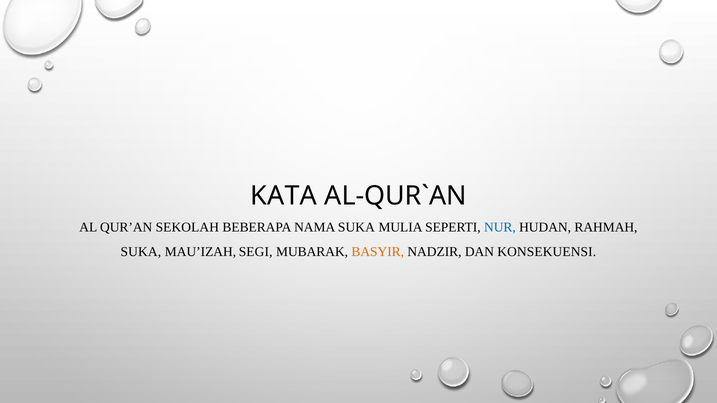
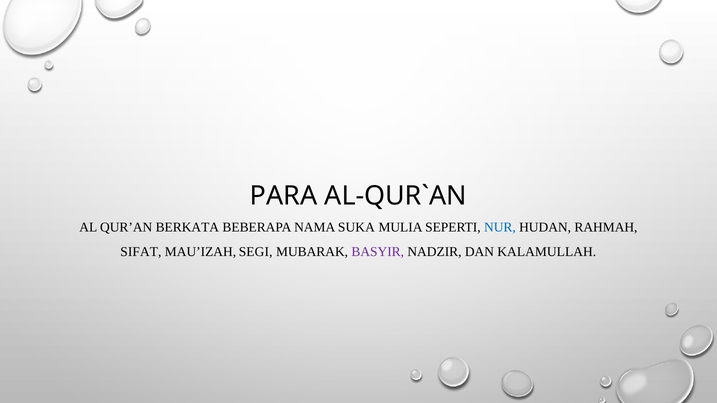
KATA: KATA -> PARA
SEKOLAH: SEKOLAH -> BERKATA
SUKA at (141, 252): SUKA -> SIFAT
BASYIR colour: orange -> purple
KONSEKUENSI: KONSEKUENSI -> KALAMULLAH
